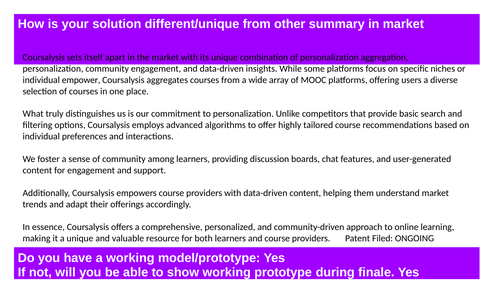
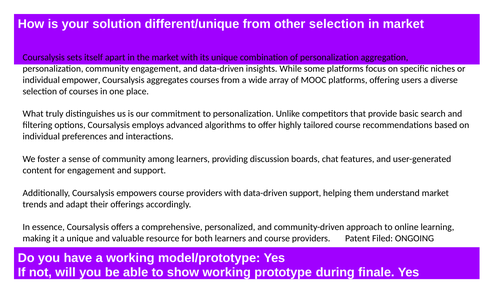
other summary: summary -> selection
data-driven content: content -> support
